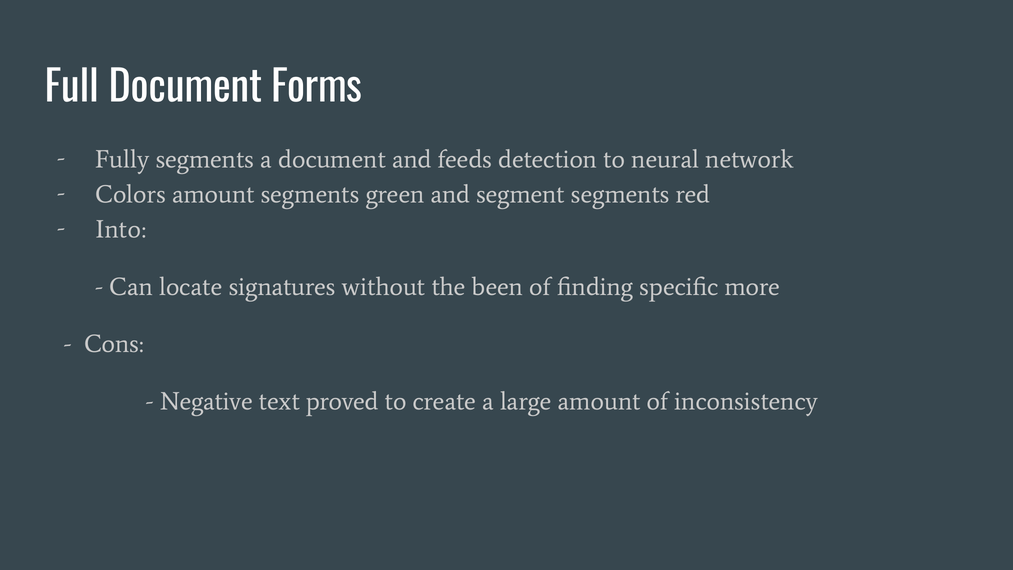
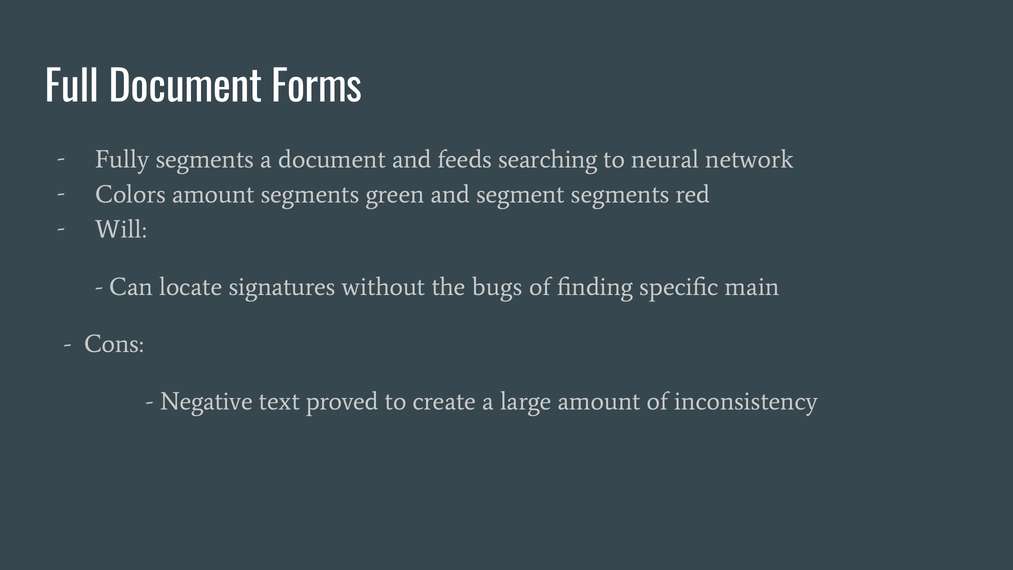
detection: detection -> searching
Into: Into -> Will
been: been -> bugs
more: more -> main
